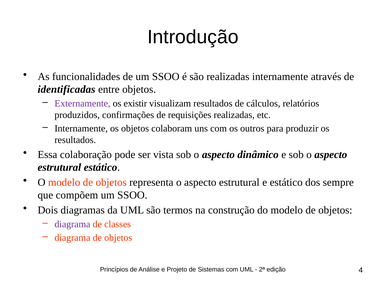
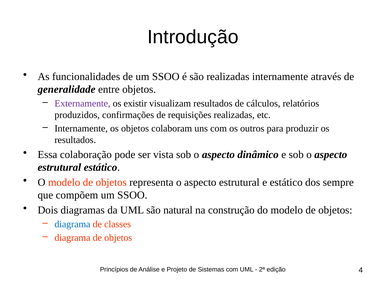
identificadas: identificadas -> generalidade
termos: termos -> natural
diagrama at (72, 225) colour: purple -> blue
